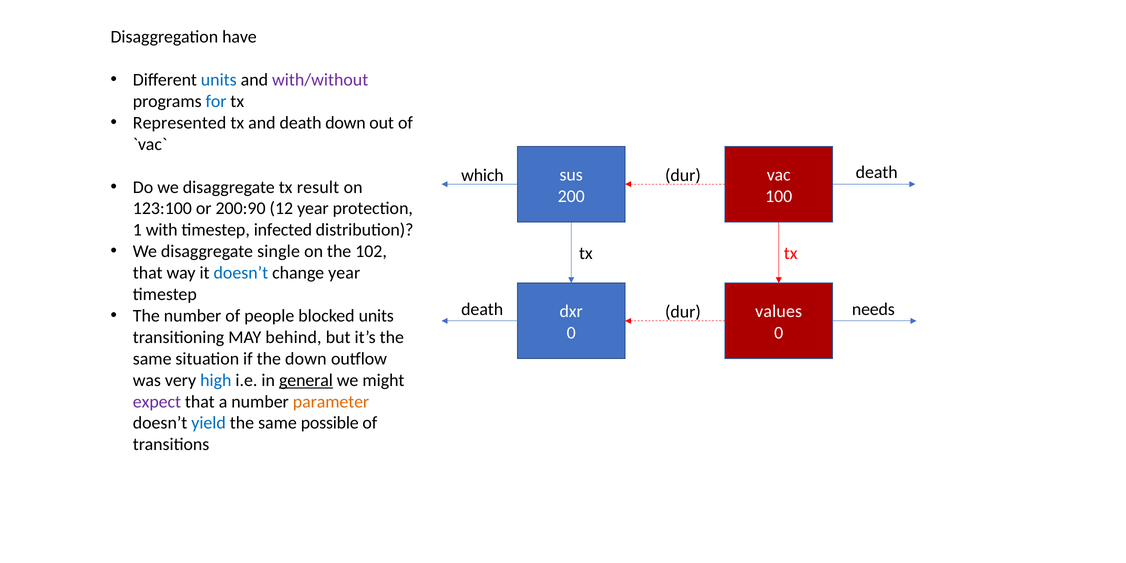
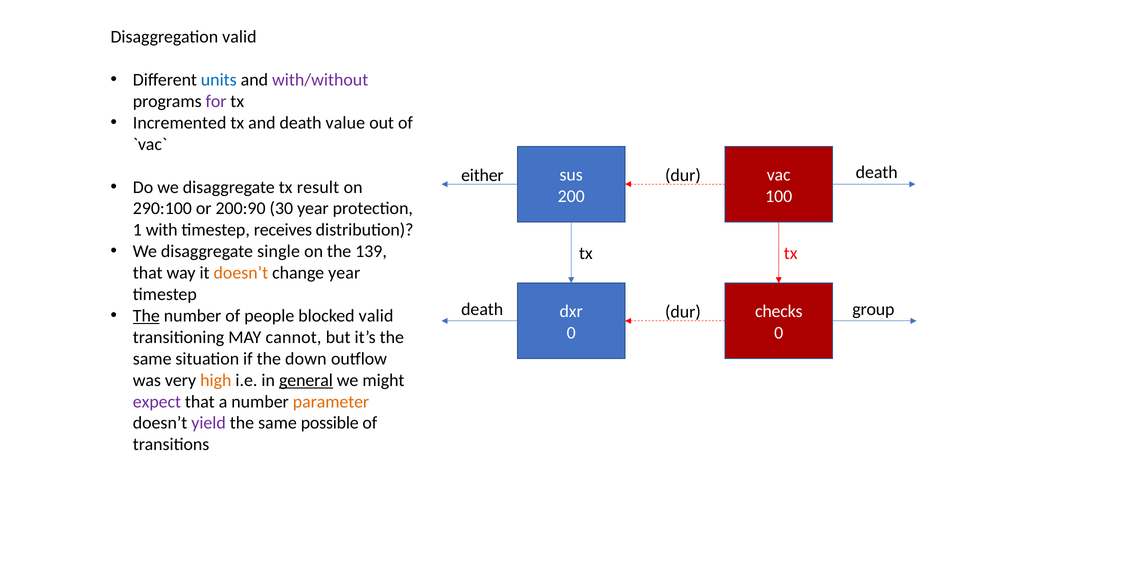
Disaggregation have: have -> valid
for colour: blue -> purple
Represented: Represented -> Incremented
death down: down -> value
which: which -> either
123:100: 123:100 -> 290:100
12: 12 -> 30
infected: infected -> receives
102: 102 -> 139
doesn’t at (241, 273) colour: blue -> orange
needs: needs -> group
values: values -> checks
The at (146, 316) underline: none -> present
blocked units: units -> valid
behind: behind -> cannot
high colour: blue -> orange
yield colour: blue -> purple
